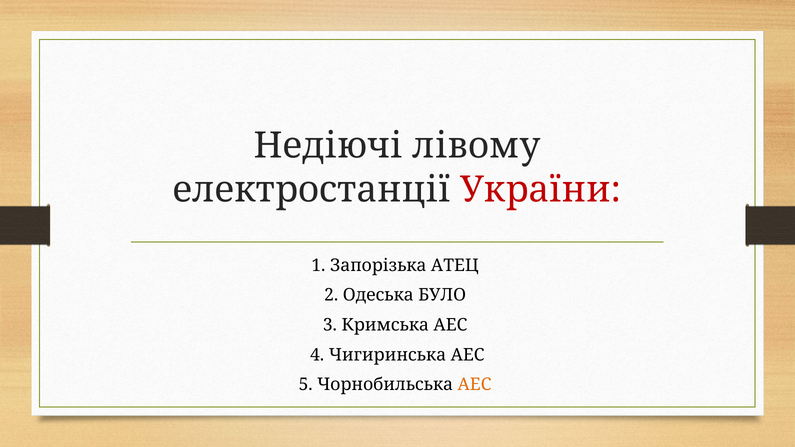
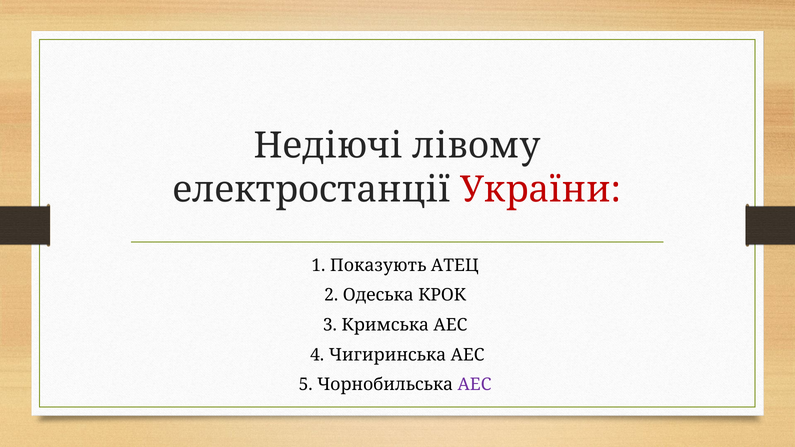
Запорізька: Запорізька -> Показують
БУЛО: БУЛО -> КРОК
АЕС at (475, 385) colour: orange -> purple
